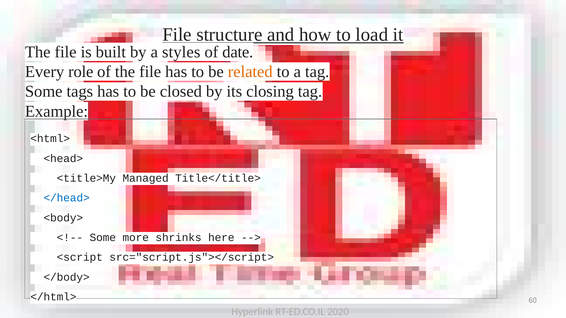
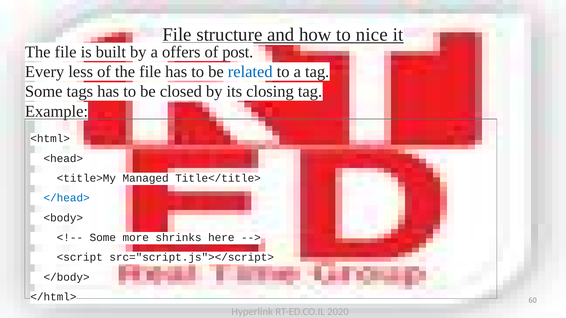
load: load -> nice
styles: styles -> offers
date: date -> post
role: role -> less
related colour: orange -> blue
